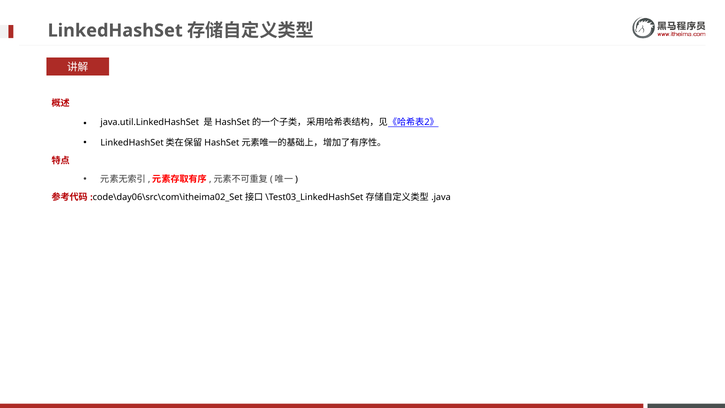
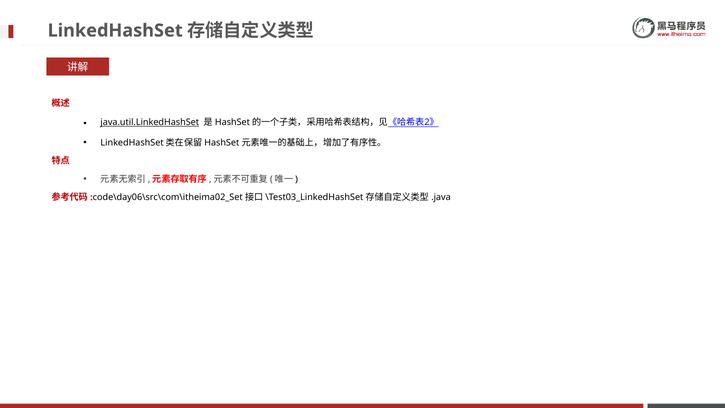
java.util.LinkedHashSet underline: none -> present
